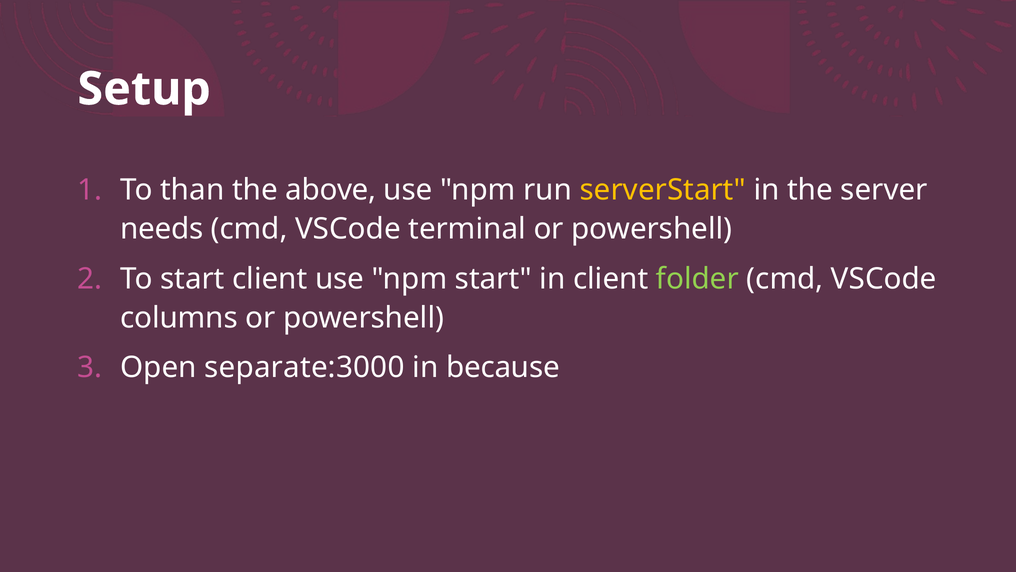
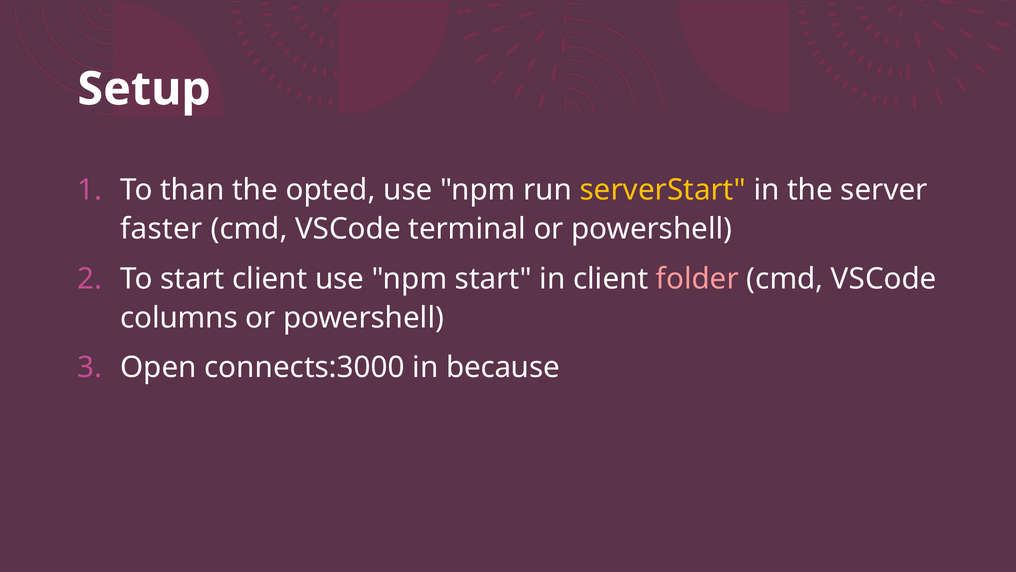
above: above -> opted
needs: needs -> faster
folder colour: light green -> pink
separate:3000: separate:3000 -> connects:3000
